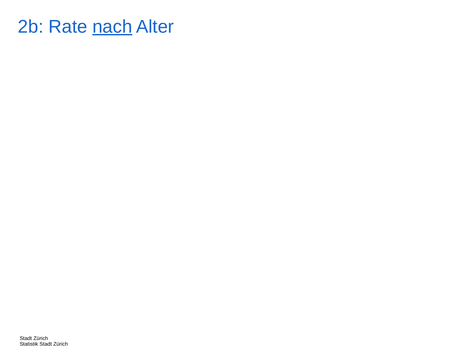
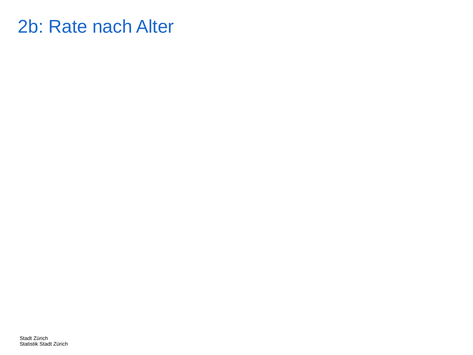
nach underline: present -> none
